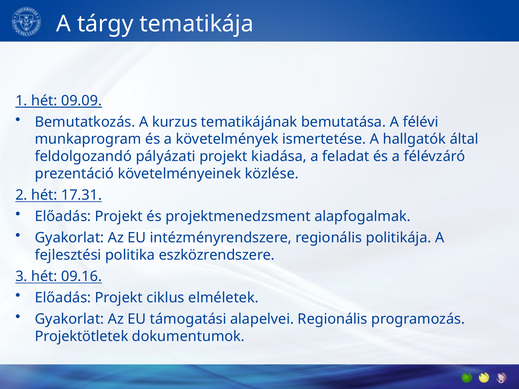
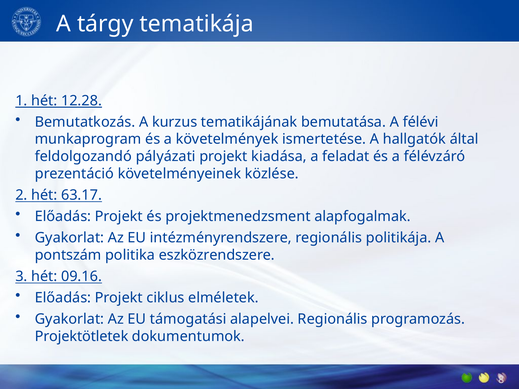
09.09: 09.09 -> 12.28
17.31: 17.31 -> 63.17
fejlesztési: fejlesztési -> pontszám
